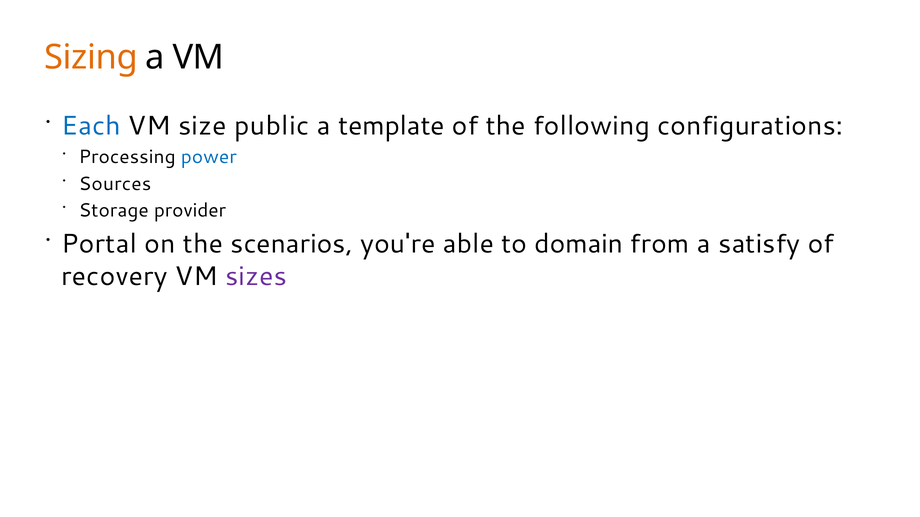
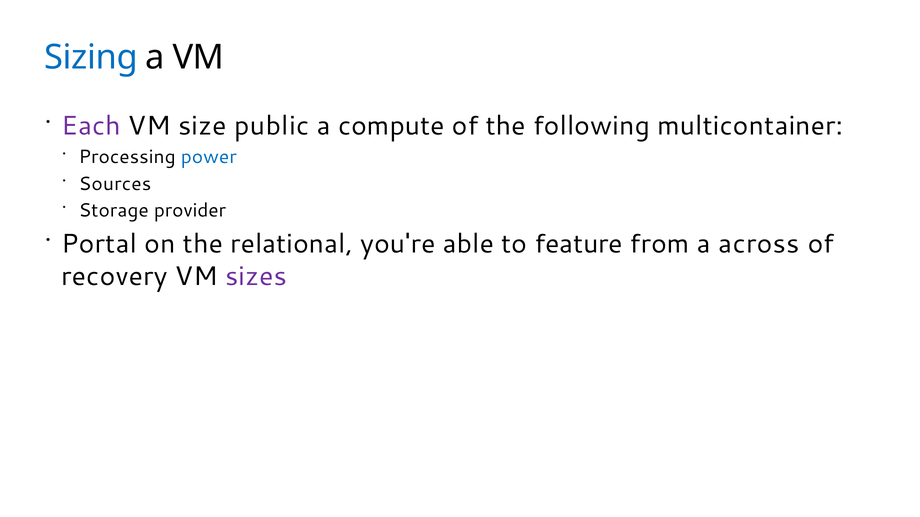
Sizing colour: orange -> blue
Each colour: blue -> purple
template: template -> compute
configurations: configurations -> multicontainer
scenarios: scenarios -> relational
domain: domain -> feature
satisfy: satisfy -> across
